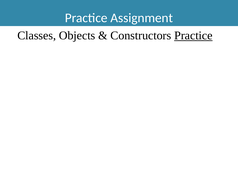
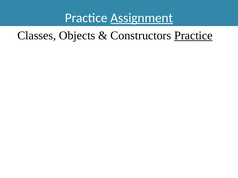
Assignment underline: none -> present
